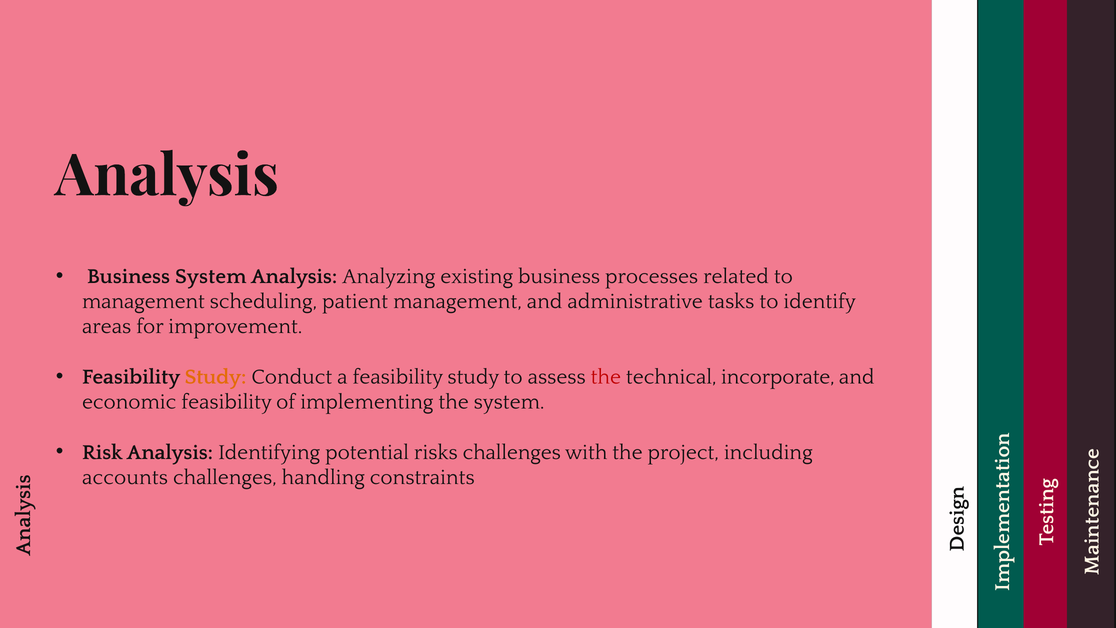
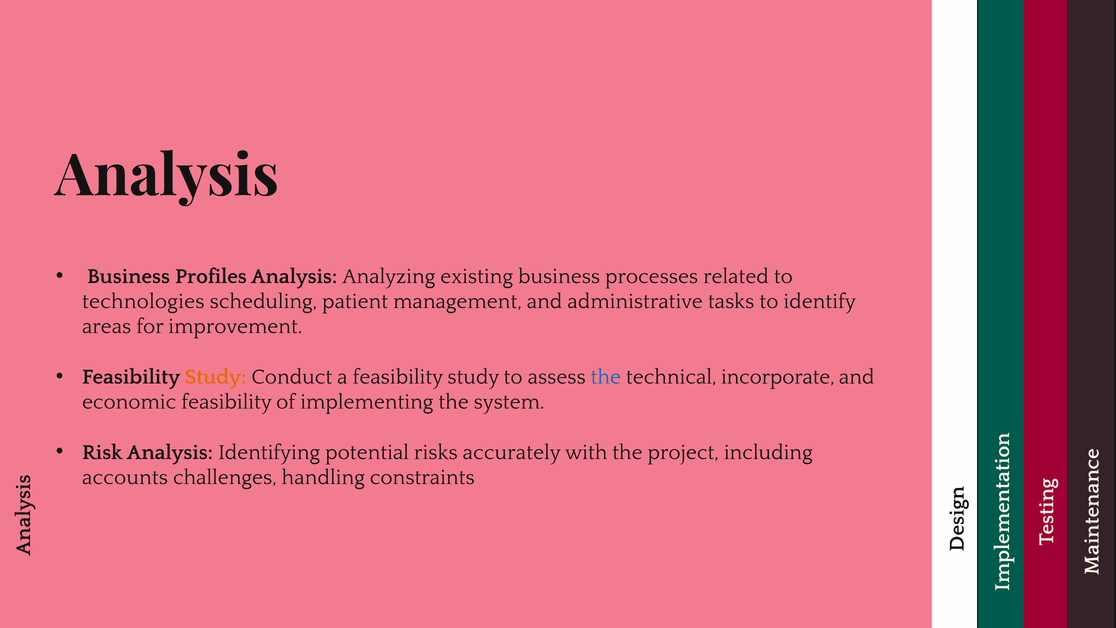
Business System: System -> Profiles
management at (143, 301): management -> technologies
the at (606, 377) colour: red -> blue
risks challenges: challenges -> accurately
